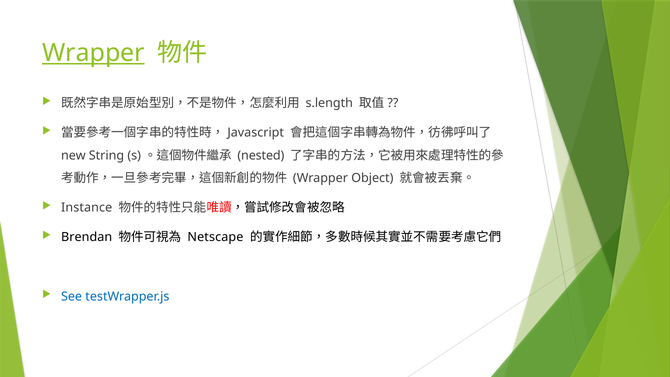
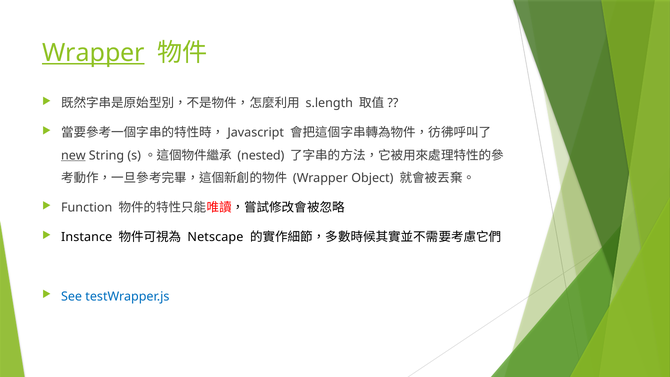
new underline: none -> present
Instance: Instance -> Function
Brendan: Brendan -> Instance
